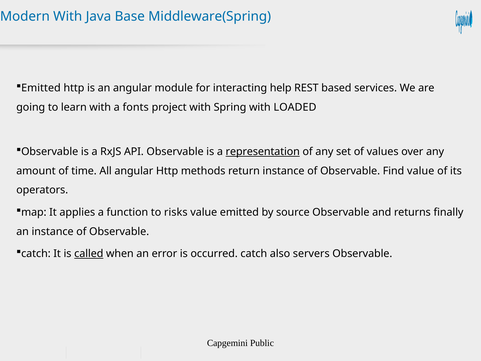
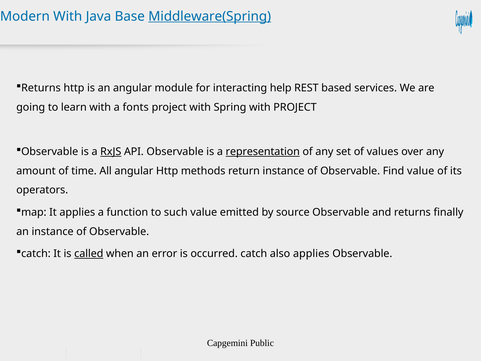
Middleware(Spring underline: none -> present
Emitted at (41, 88): Emitted -> Returns
with LOADED: LOADED -> PROJECT
RxJS underline: none -> present
risks: risks -> such
also servers: servers -> applies
